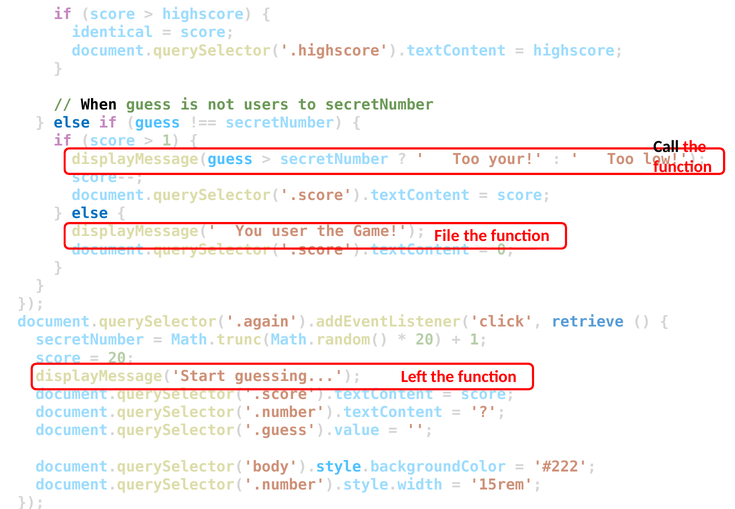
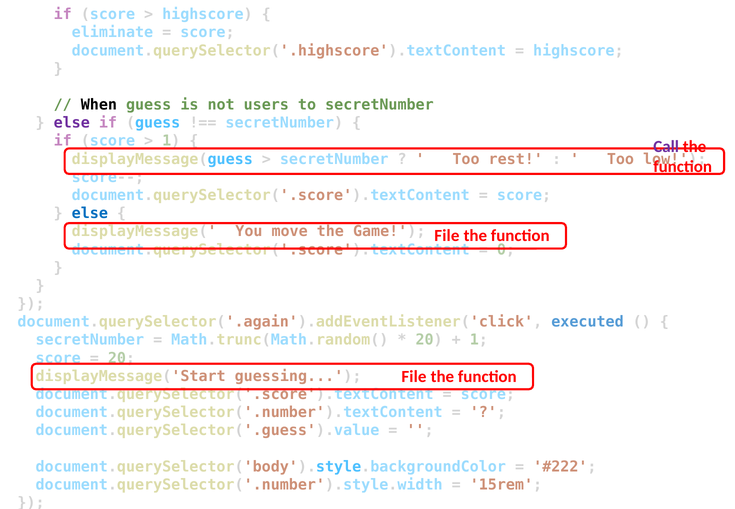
identical: identical -> eliminate
else at (72, 123) colour: blue -> purple
Call colour: black -> purple
your: your -> rest
user: user -> move
retrieve: retrieve -> executed
Left at (414, 376): Left -> File
